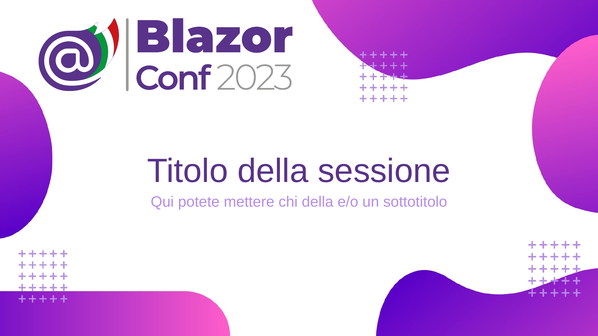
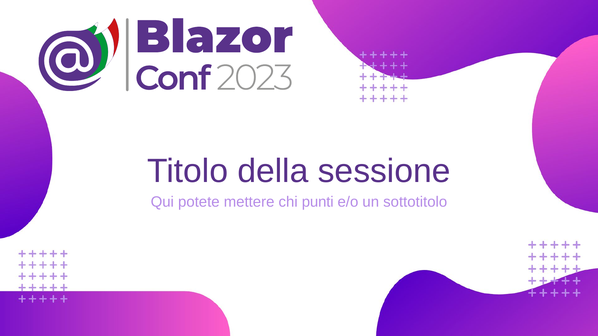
chi della: della -> punti
